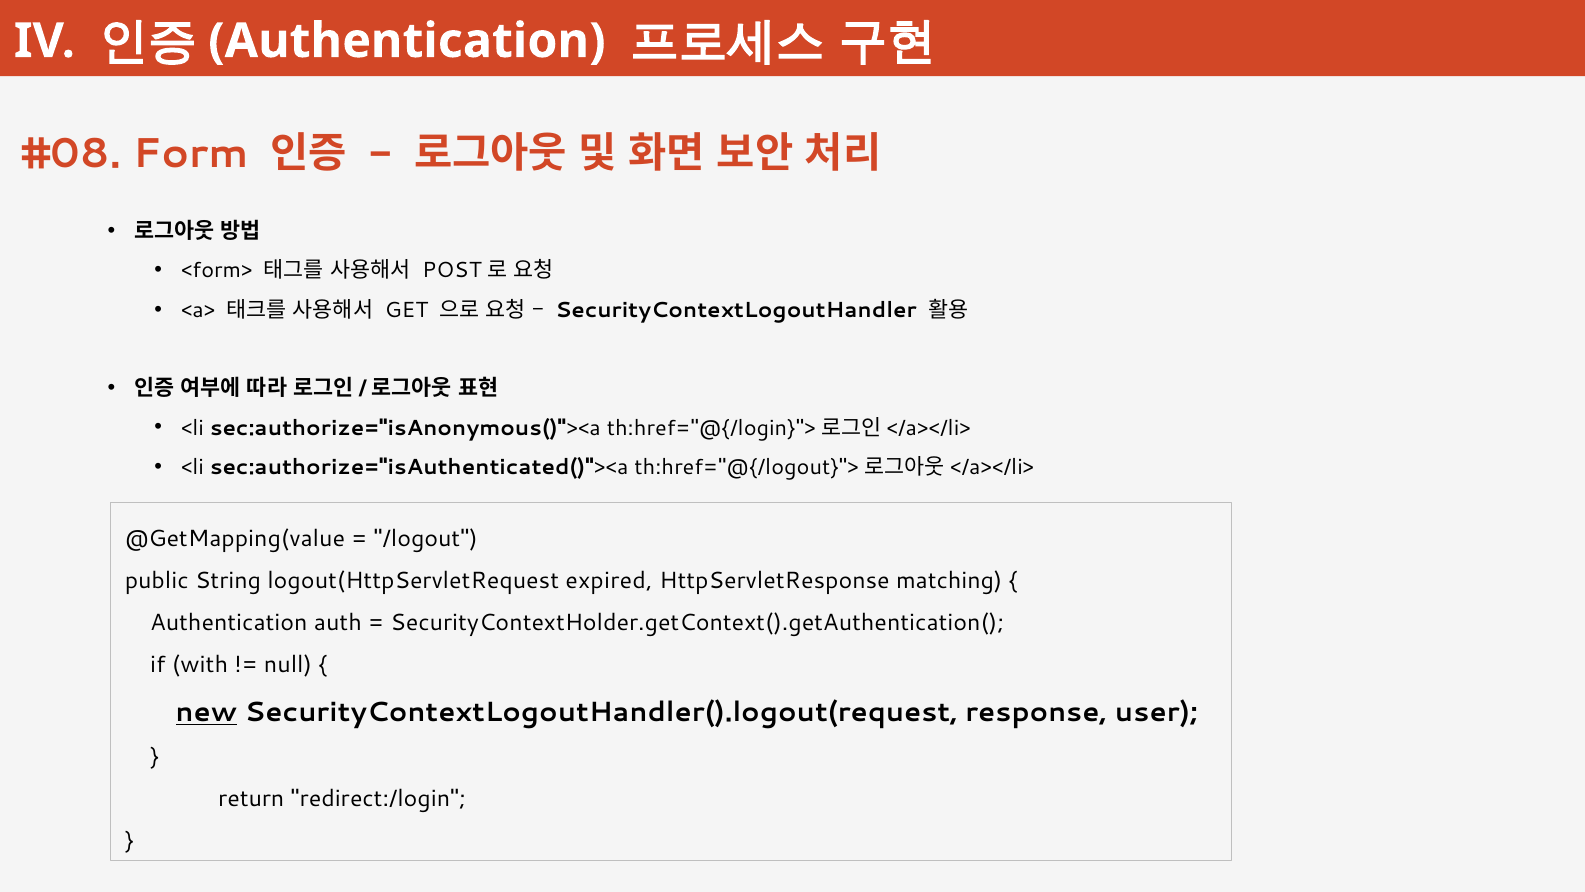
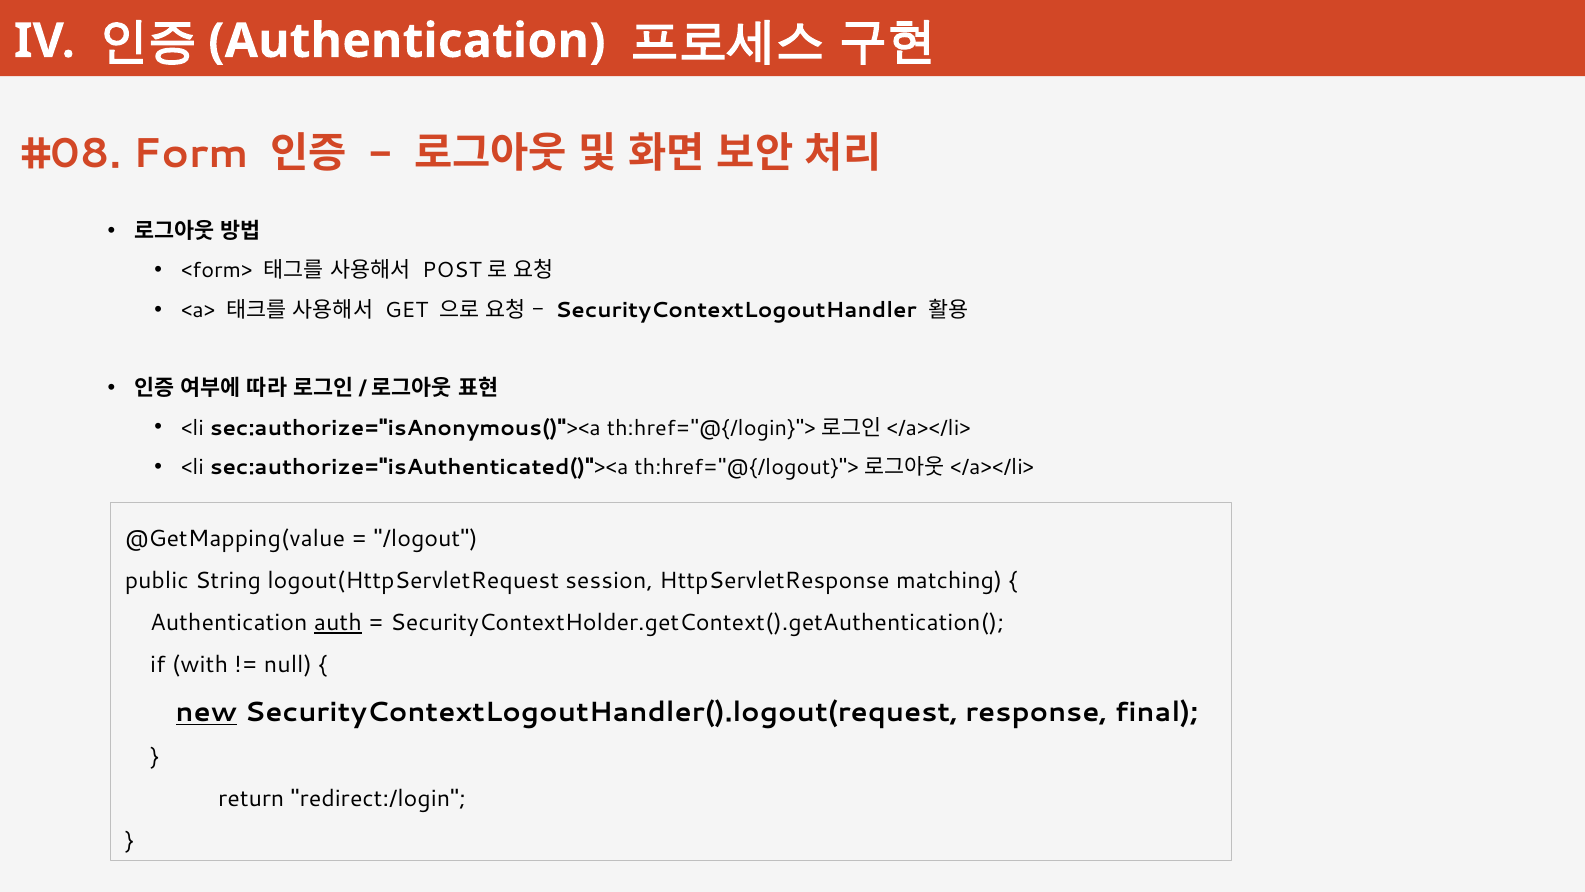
expired: expired -> session
auth underline: none -> present
user: user -> final
